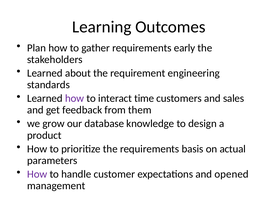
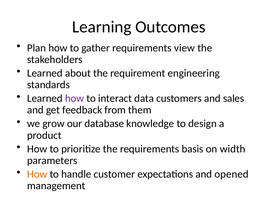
early: early -> view
time: time -> data
actual: actual -> width
How at (37, 175) colour: purple -> orange
